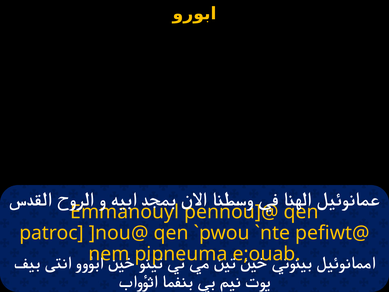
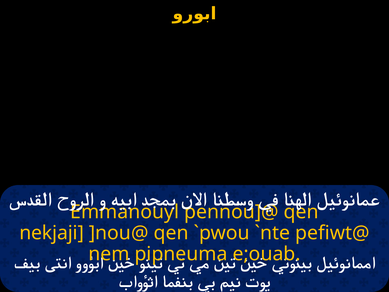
patroc: patroc -> nekjaji
